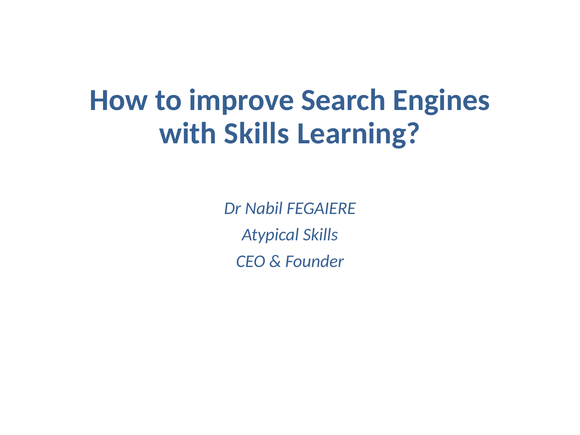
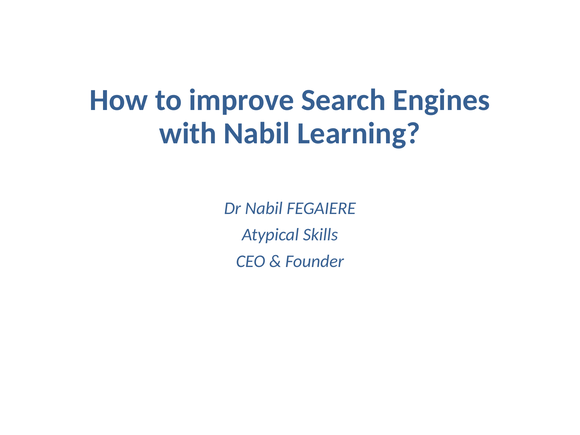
with Skills: Skills -> Nabil
